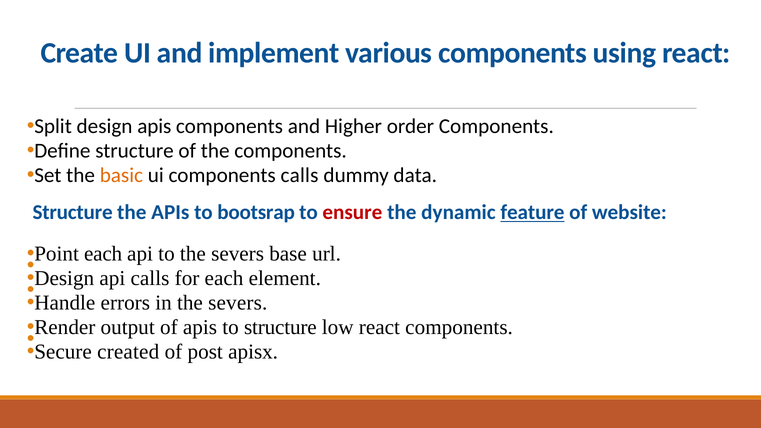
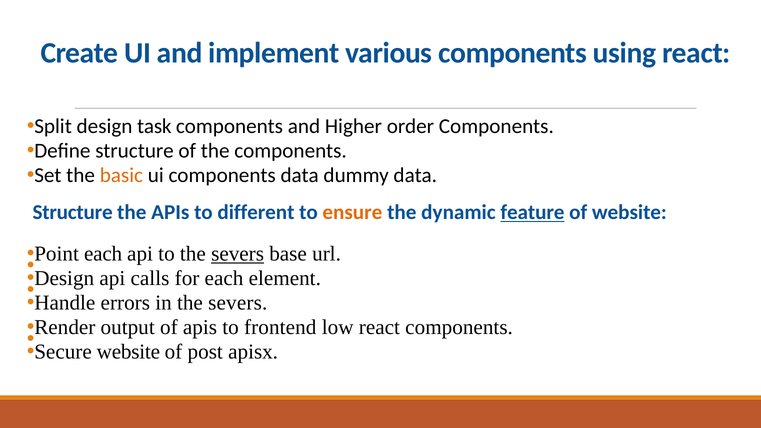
design apis: apis -> task
components calls: calls -> data
bootsrap: bootsrap -> different
ensure colour: red -> orange
severs at (238, 254) underline: none -> present
to structure: structure -> frontend
created at (128, 352): created -> website
